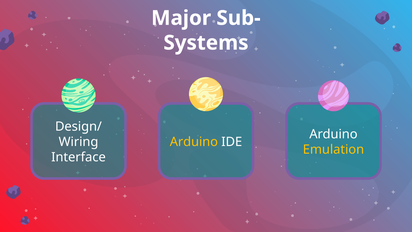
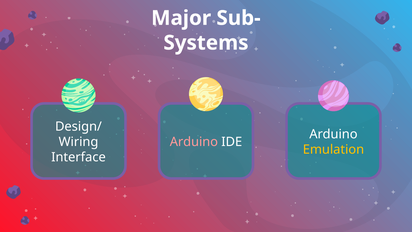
Arduino at (194, 142) colour: yellow -> pink
